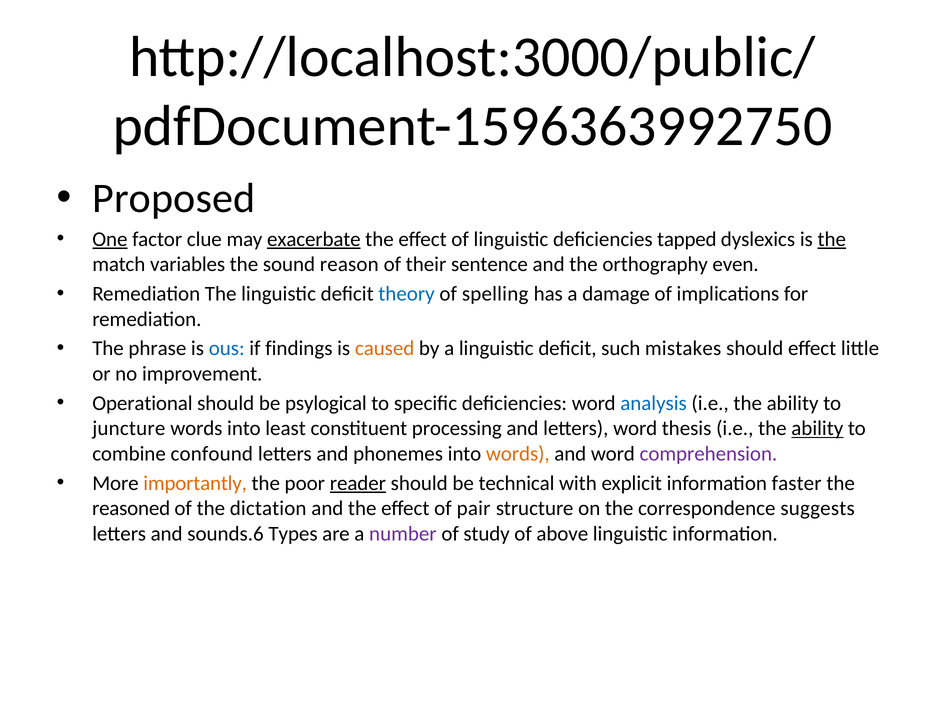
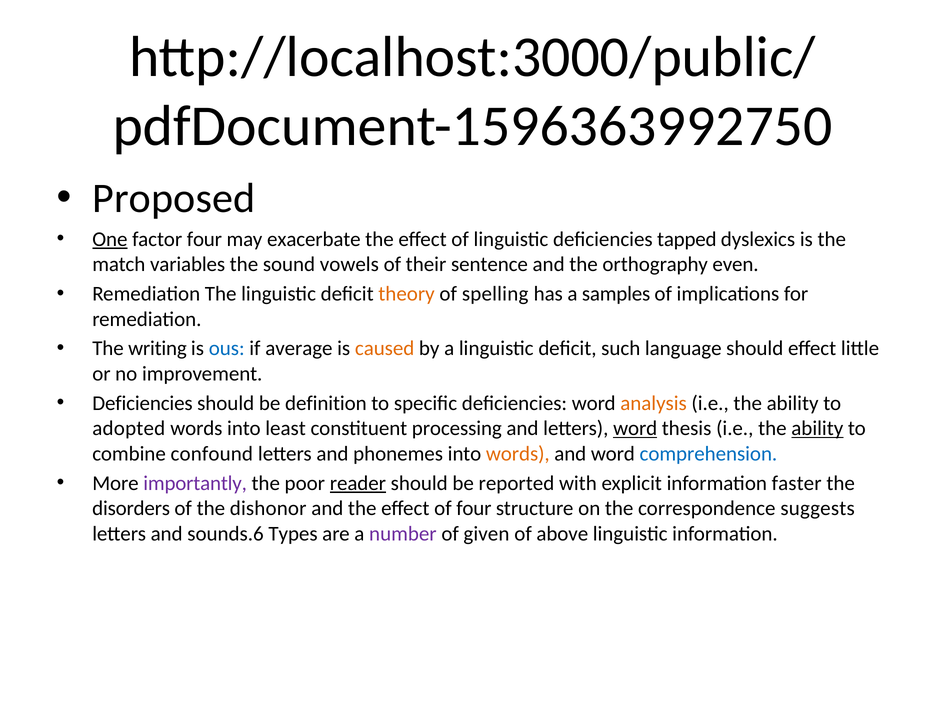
factor clue: clue -> four
exacerbate underline: present -> none
the at (832, 239) underline: present -> none
reason: reason -> vowels
theory colour: blue -> orange
damage: damage -> samples
phrase: phrase -> writing
findings: findings -> average
mistakes: mistakes -> language
Operational at (142, 403): Operational -> Deficiencies
psylogical: psylogical -> definition
analysis colour: blue -> orange
juncture: juncture -> adopted
word at (635, 428) underline: none -> present
comprehension colour: purple -> blue
importantly colour: orange -> purple
technical: technical -> reported
reasoned: reasoned -> disorders
dictation: dictation -> dishonor
of pair: pair -> four
study: study -> given
